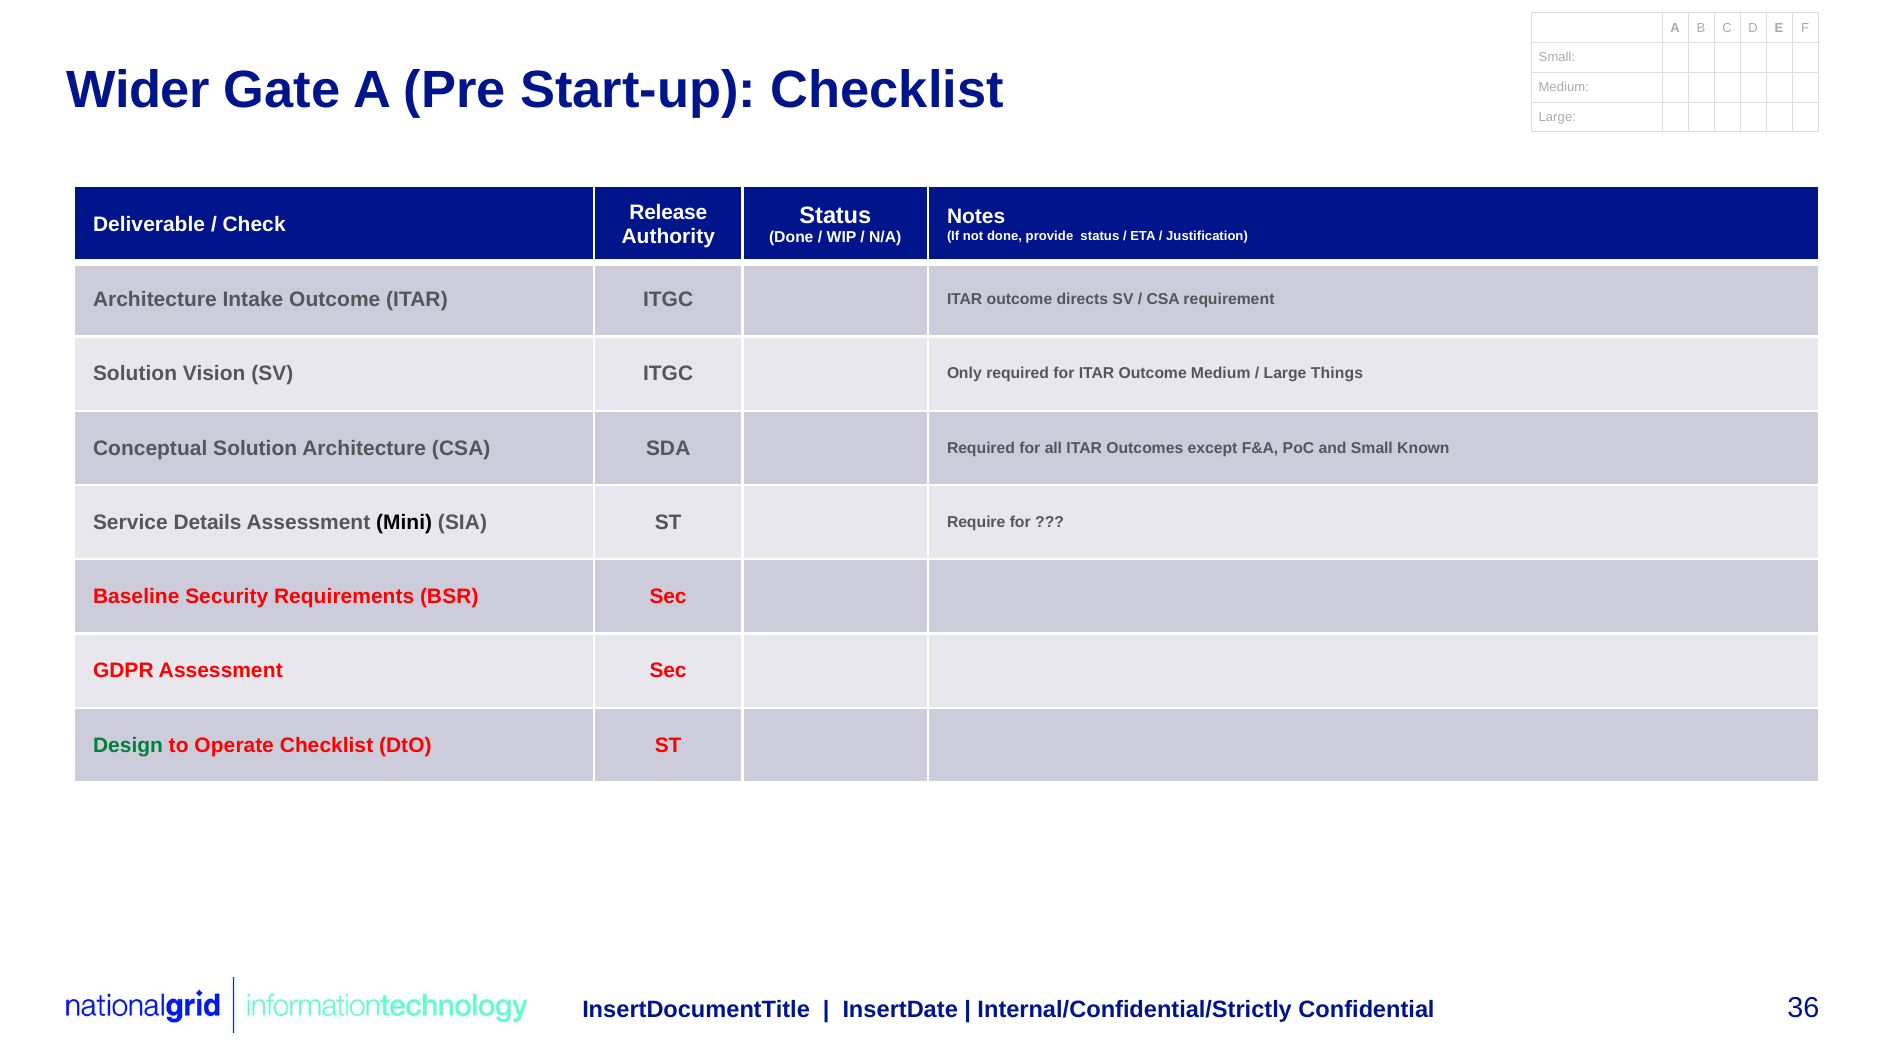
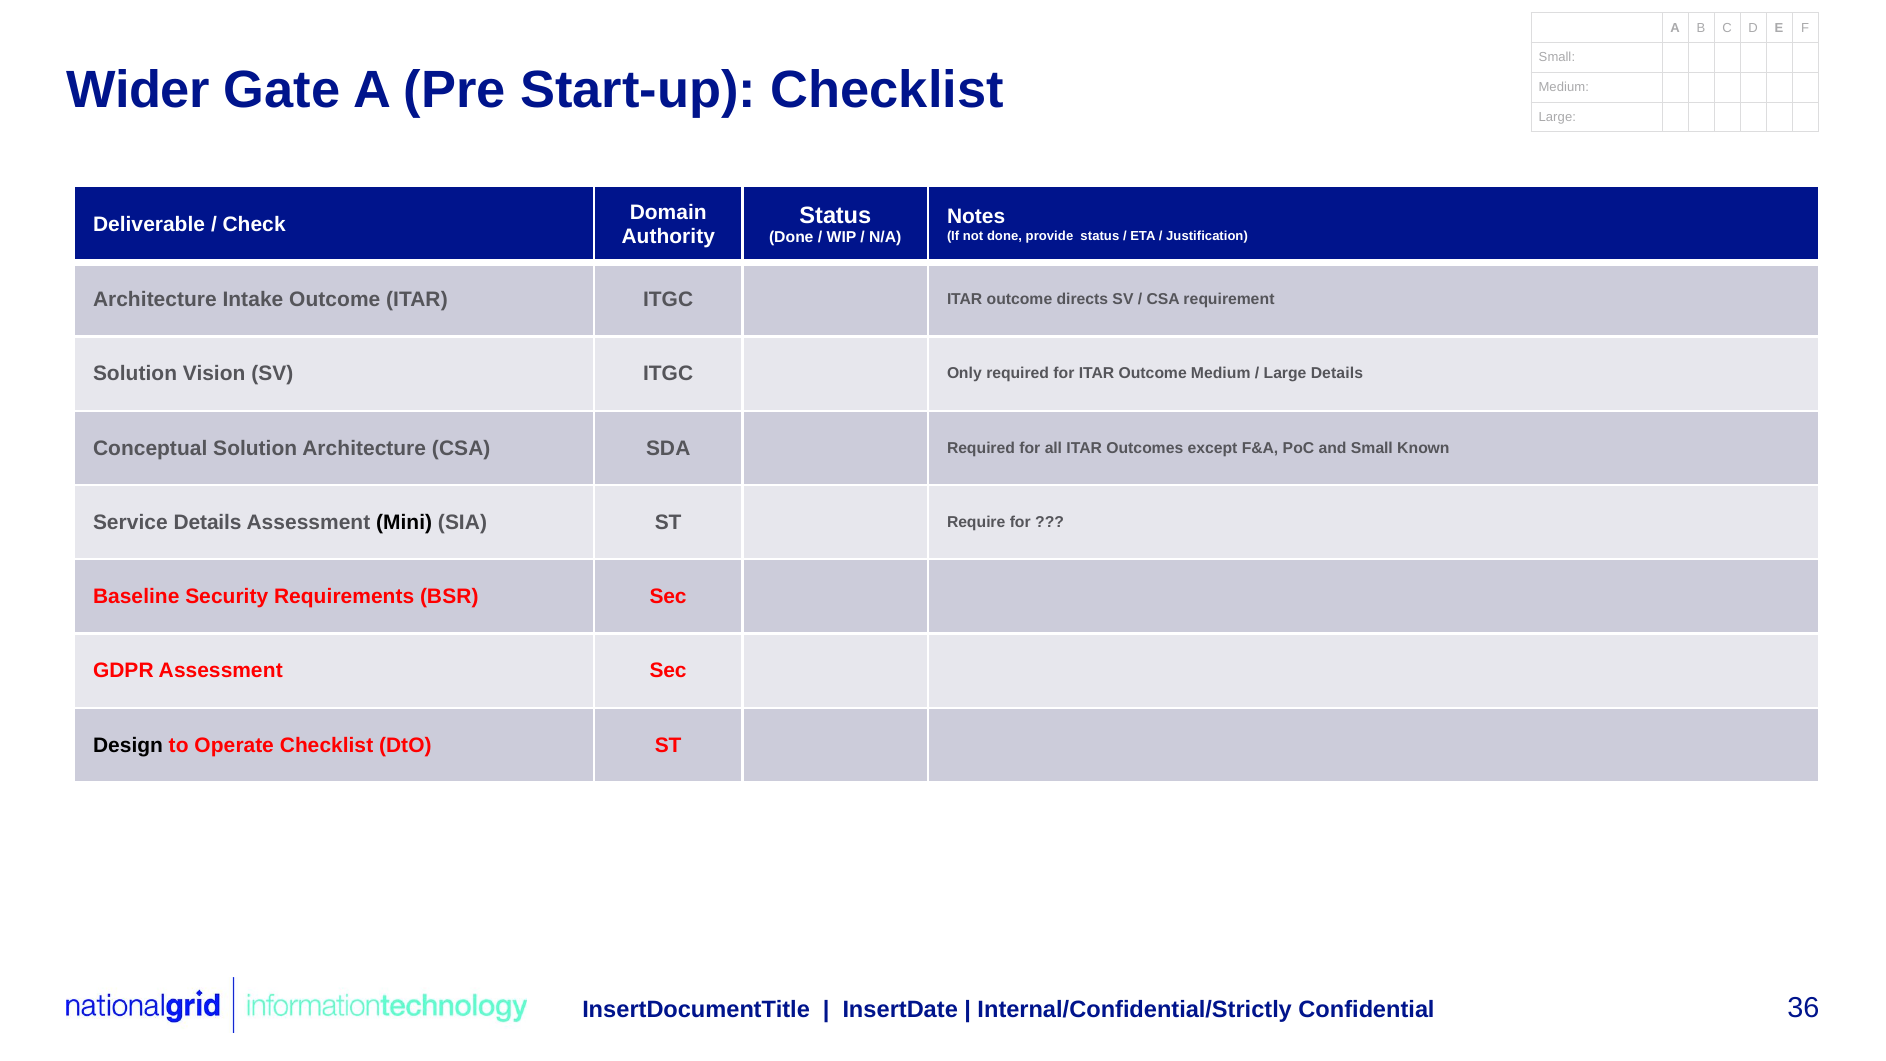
Release: Release -> Domain
Large Things: Things -> Details
Design colour: green -> black
